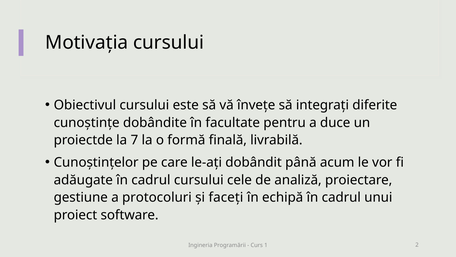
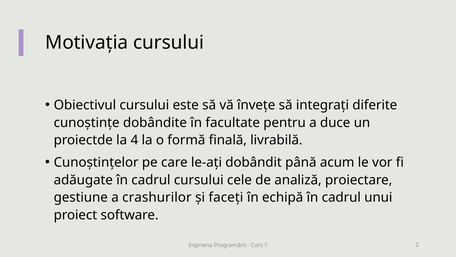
7: 7 -> 4
protocoluri: protocoluri -> crashurilor
